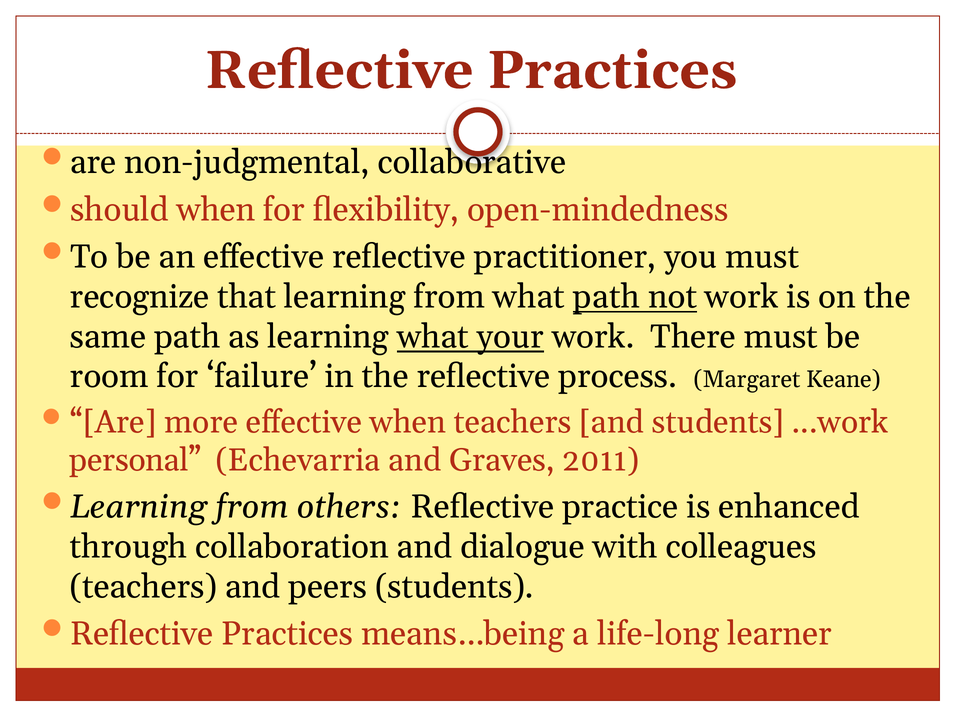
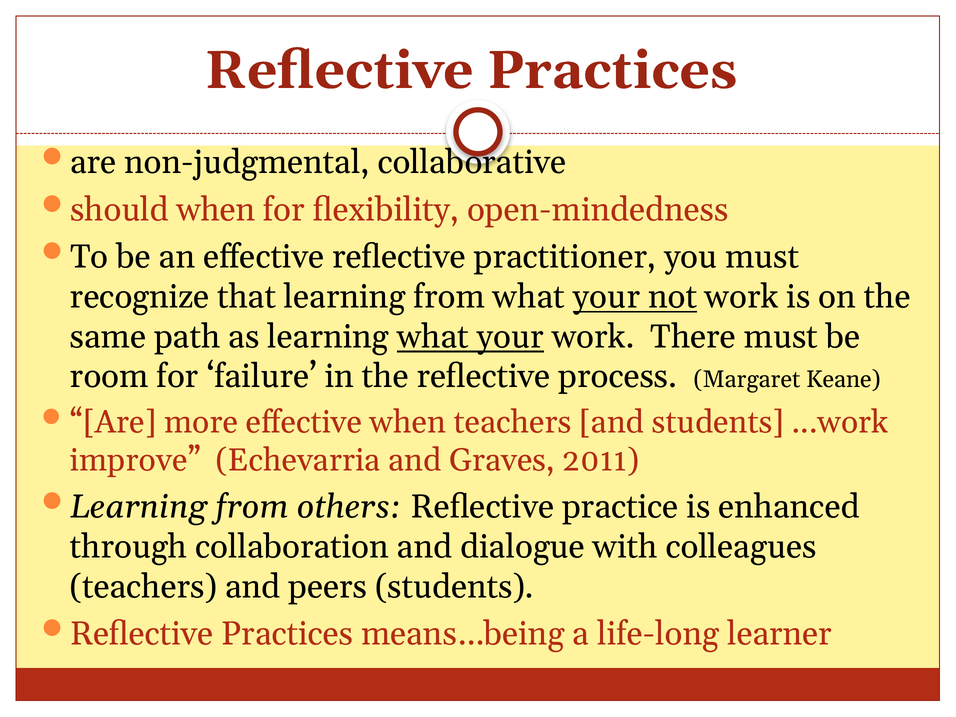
from what path: path -> your
personal: personal -> improve
